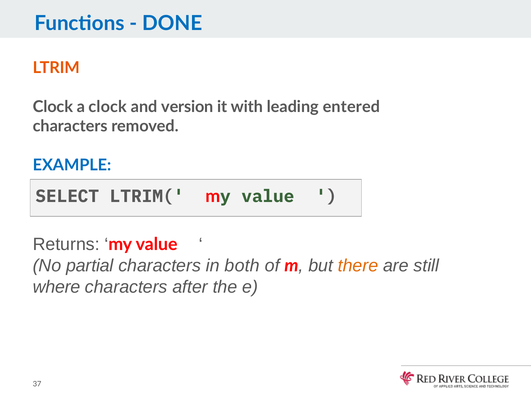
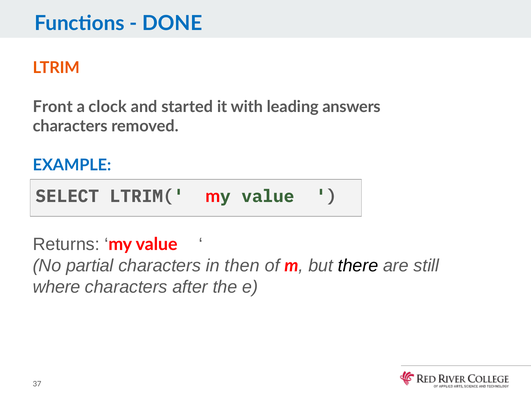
Clock at (53, 107): Clock -> Front
version: version -> started
entered: entered -> answers
both: both -> then
there colour: orange -> black
